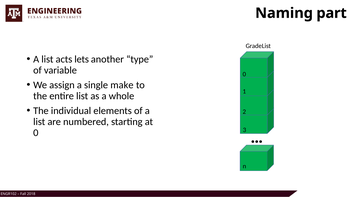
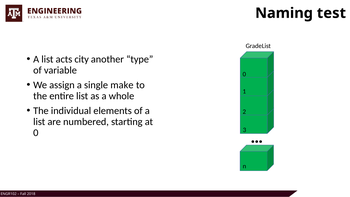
part: part -> test
lets: lets -> city
